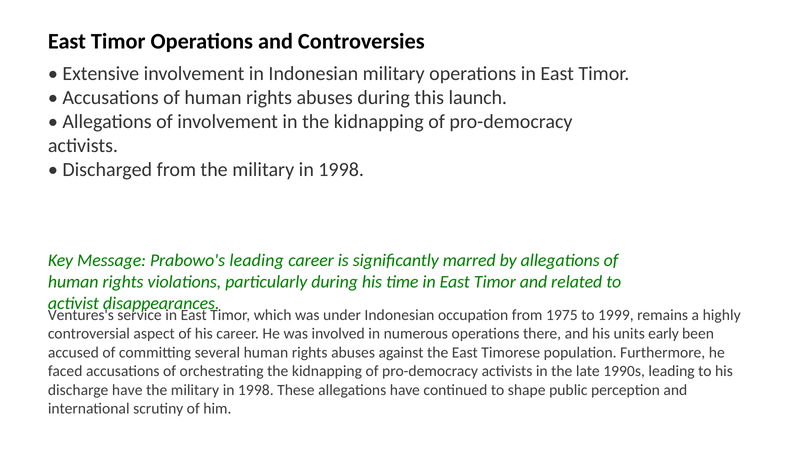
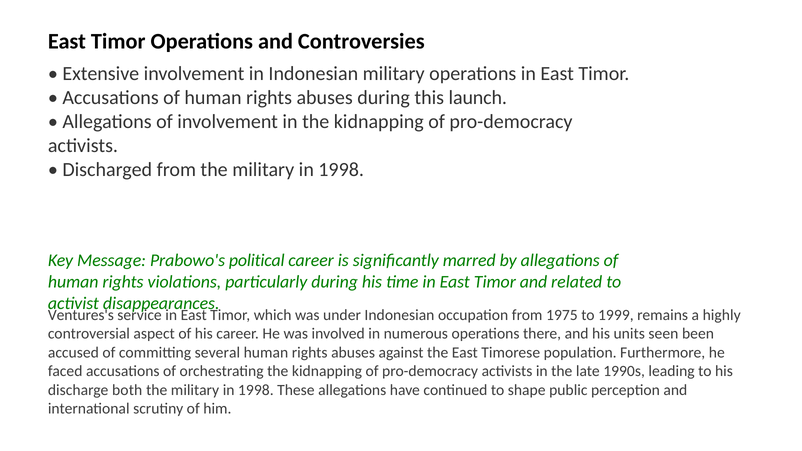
Prabowo's leading: leading -> political
early: early -> seen
discharge have: have -> both
